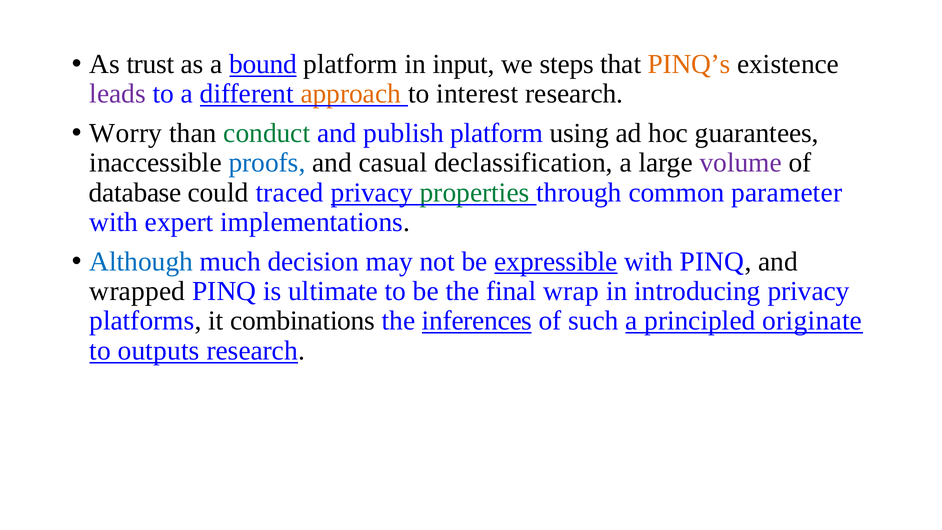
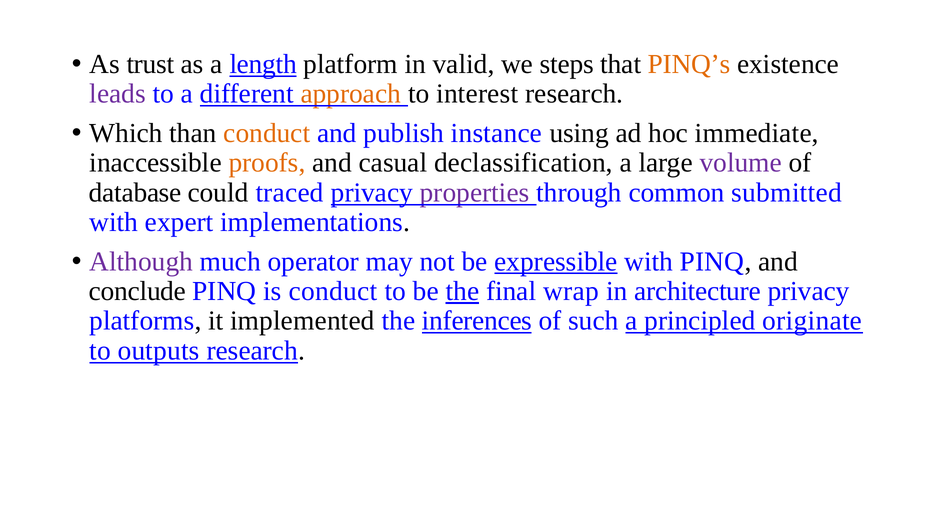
bound: bound -> length
input: input -> valid
Worry: Worry -> Which
conduct at (267, 133) colour: green -> orange
publish platform: platform -> instance
guarantees: guarantees -> immediate
proofs colour: blue -> orange
properties colour: green -> purple
parameter: parameter -> submitted
Although colour: blue -> purple
decision: decision -> operator
wrapped: wrapped -> conclude
is ultimate: ultimate -> conduct
the at (462, 291) underline: none -> present
introducing: introducing -> architecture
combinations: combinations -> implemented
